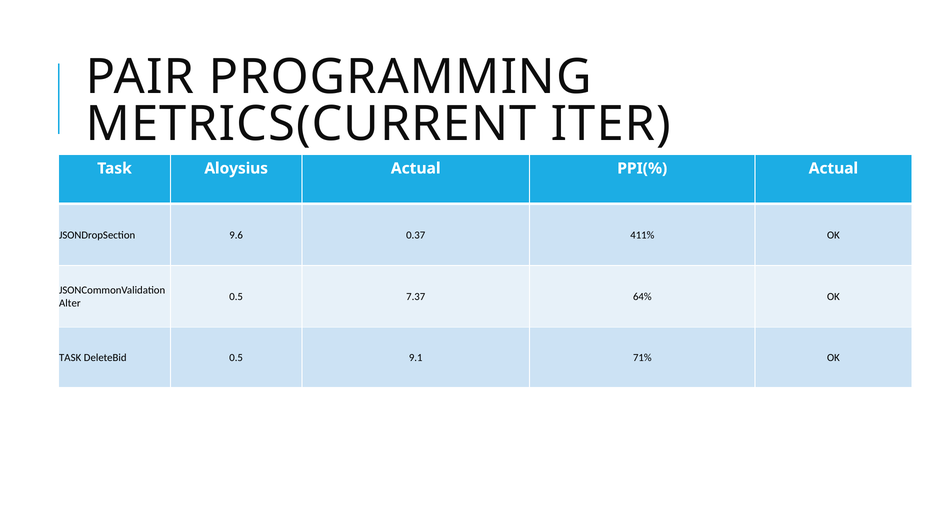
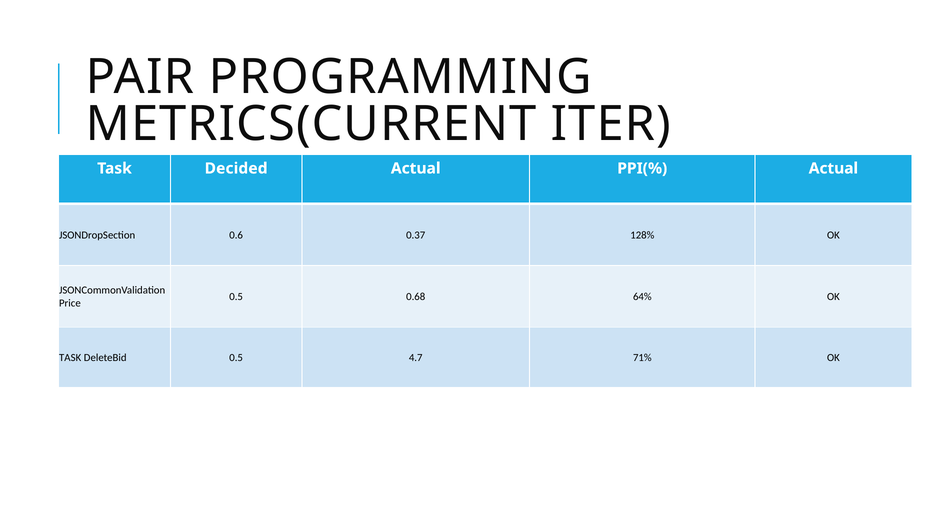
Aloysius: Aloysius -> Decided
9.6: 9.6 -> 0.6
411%: 411% -> 128%
7.37: 7.37 -> 0.68
Alter: Alter -> Price
9.1: 9.1 -> 4.7
